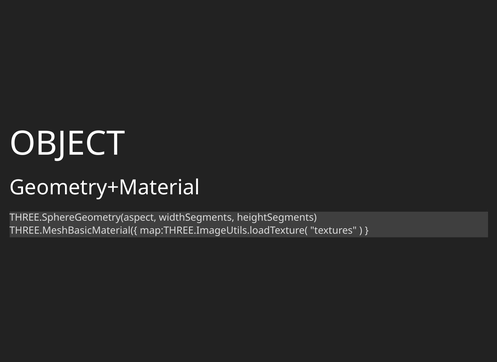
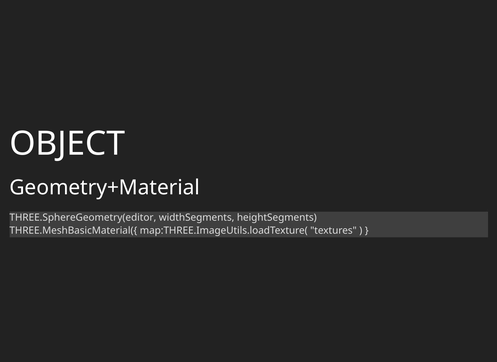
THREE.SphereGeometry(aspect: THREE.SphereGeometry(aspect -> THREE.SphereGeometry(editor
